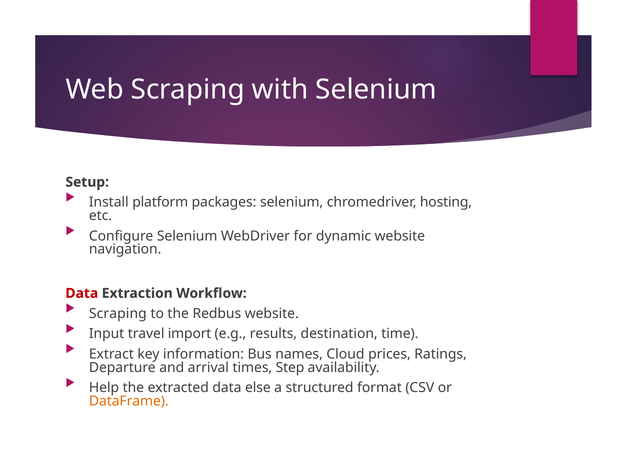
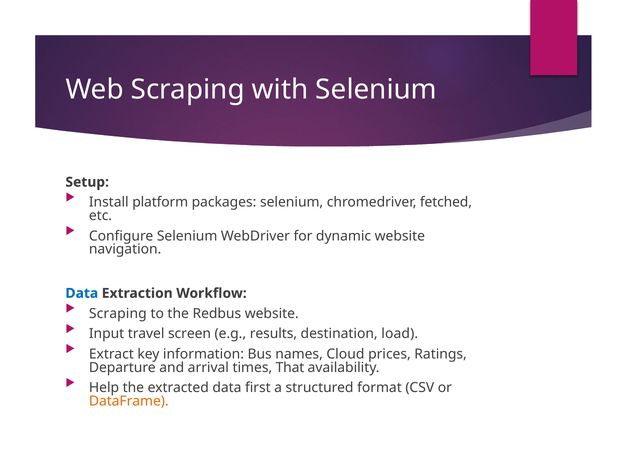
hosting: hosting -> fetched
Data at (82, 294) colour: red -> blue
import: import -> screen
time: time -> load
Step: Step -> That
else: else -> first
